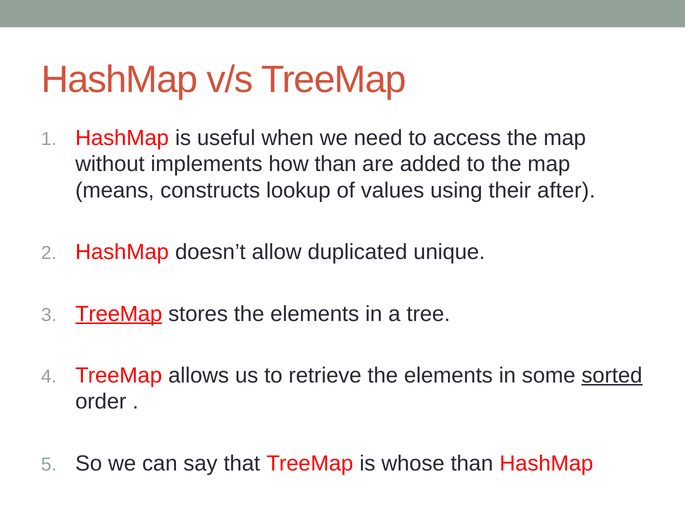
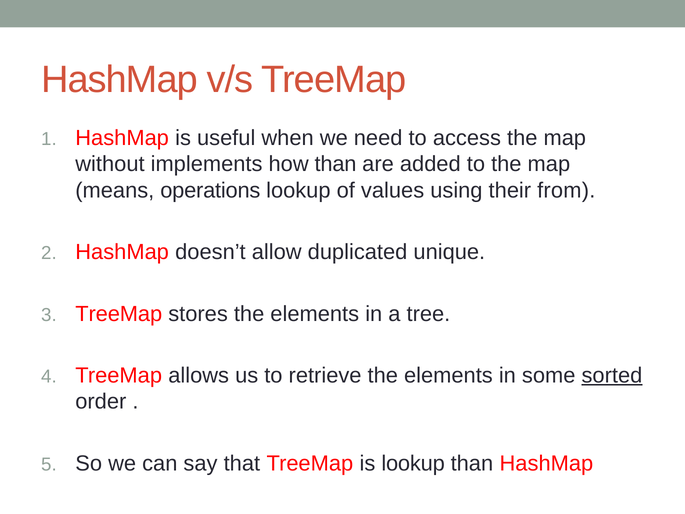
constructs: constructs -> operations
after: after -> from
TreeMap at (119, 314) underline: present -> none
is whose: whose -> lookup
